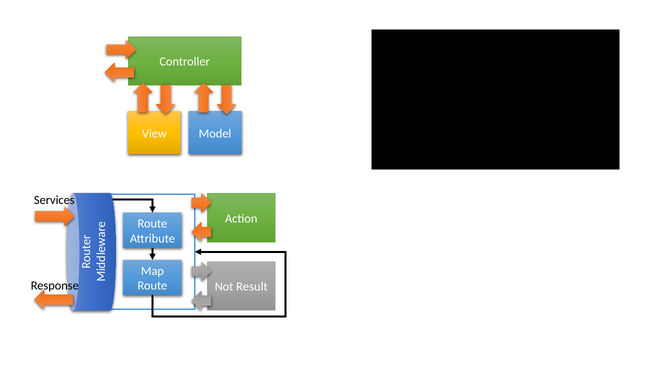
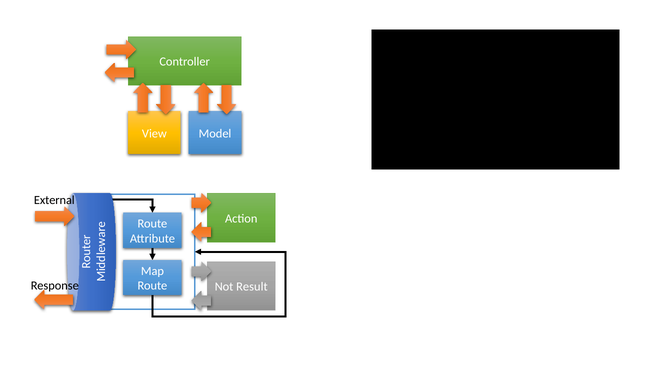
Services: Services -> External
